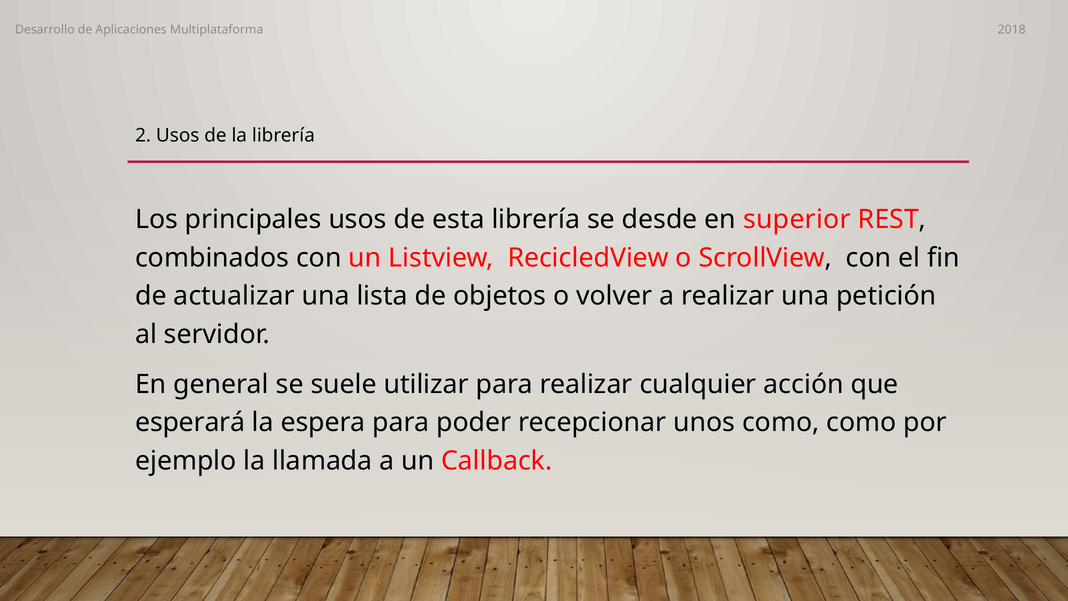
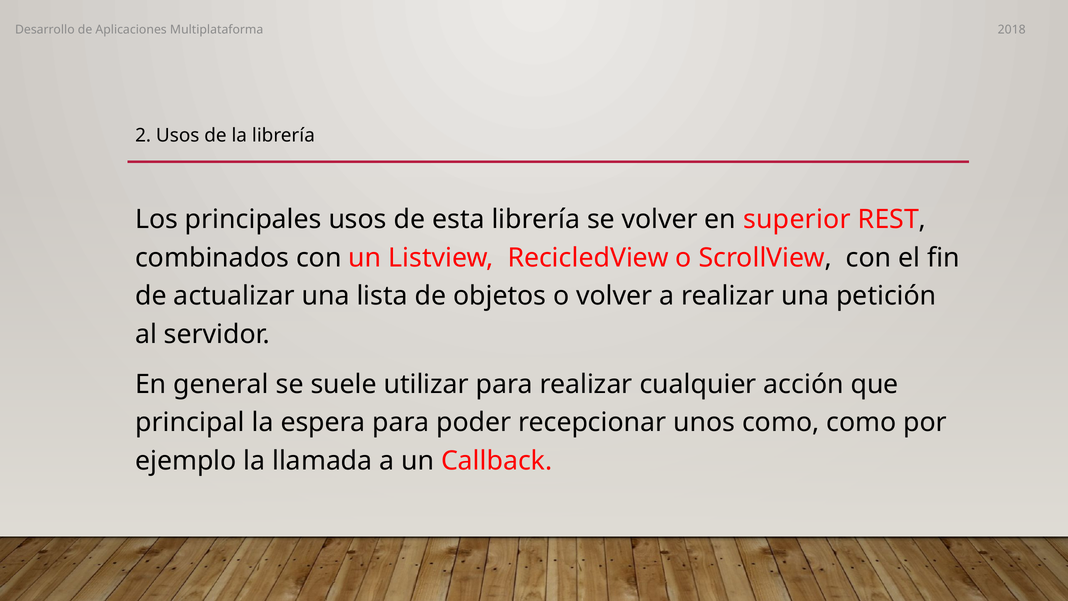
se desde: desde -> volver
esperará: esperará -> principal
